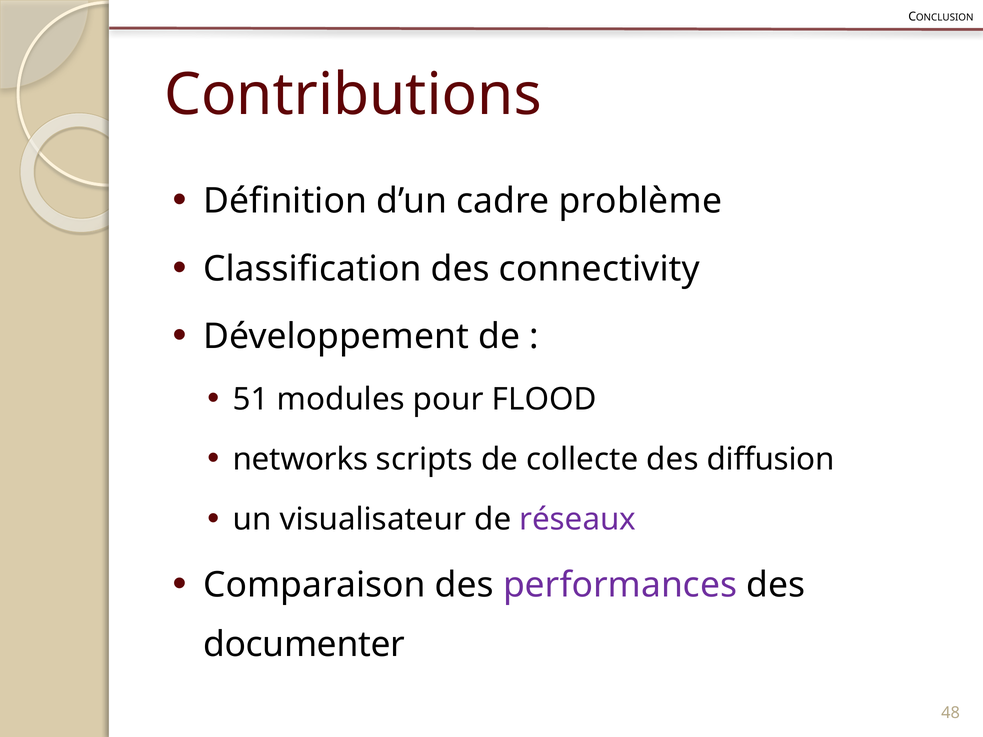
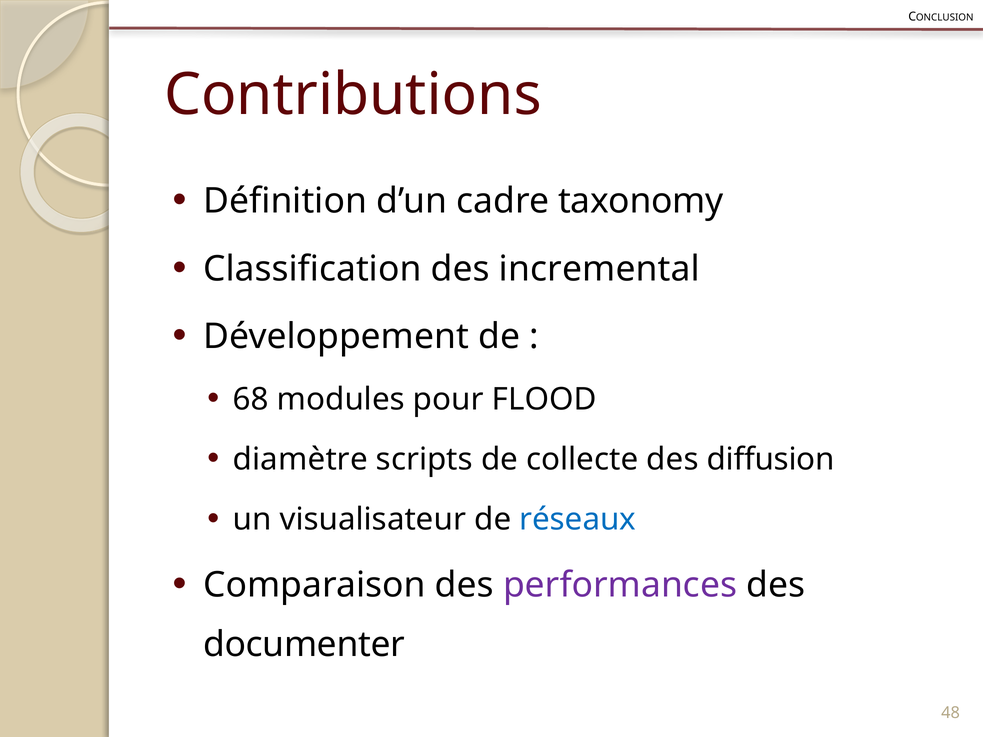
problème: problème -> taxonomy
connectivity: connectivity -> incremental
51: 51 -> 68
networks: networks -> diamètre
réseaux colour: purple -> blue
